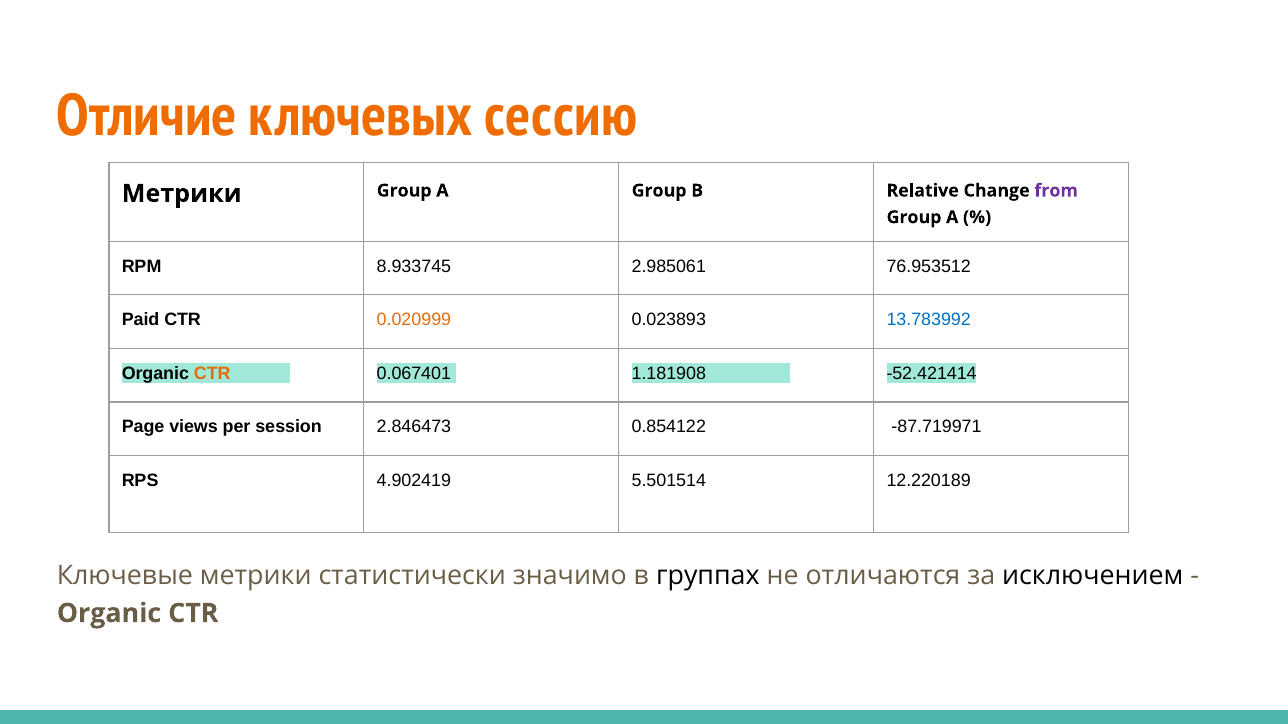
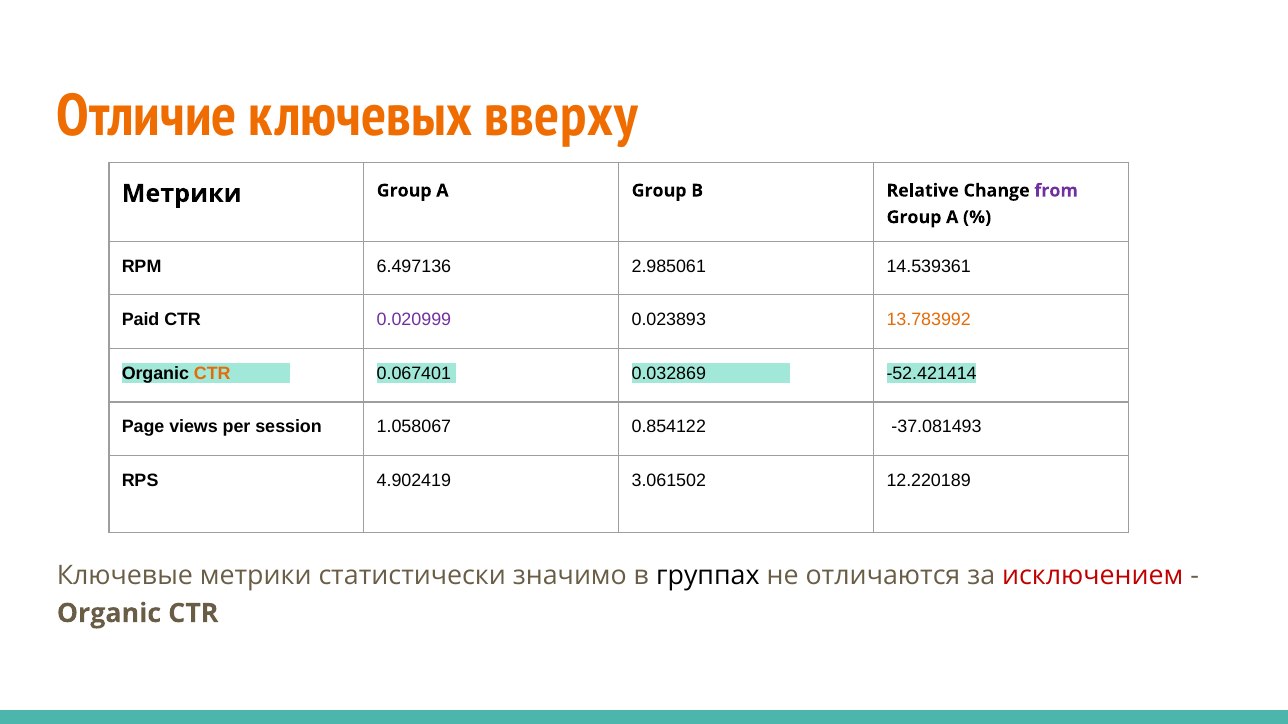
сессию: сессию -> вверху
8.933745: 8.933745 -> 6.497136
76.953512: 76.953512 -> 14.539361
0.020999 colour: orange -> purple
13.783992 colour: blue -> orange
1.181908: 1.181908 -> 0.032869
2.846473: 2.846473 -> 1.058067
-87.719971: -87.719971 -> -37.081493
5.501514: 5.501514 -> 3.061502
исключением colour: black -> red
